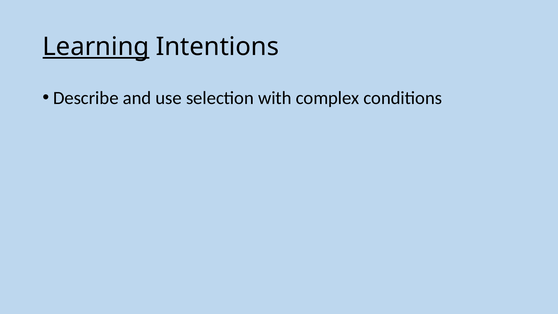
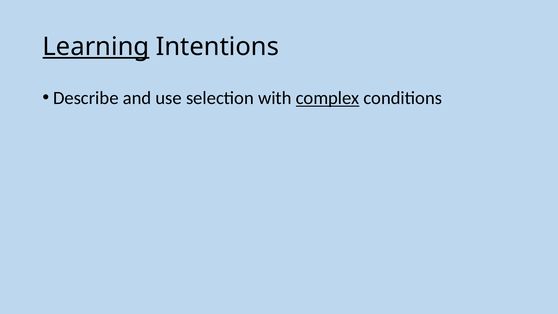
complex underline: none -> present
